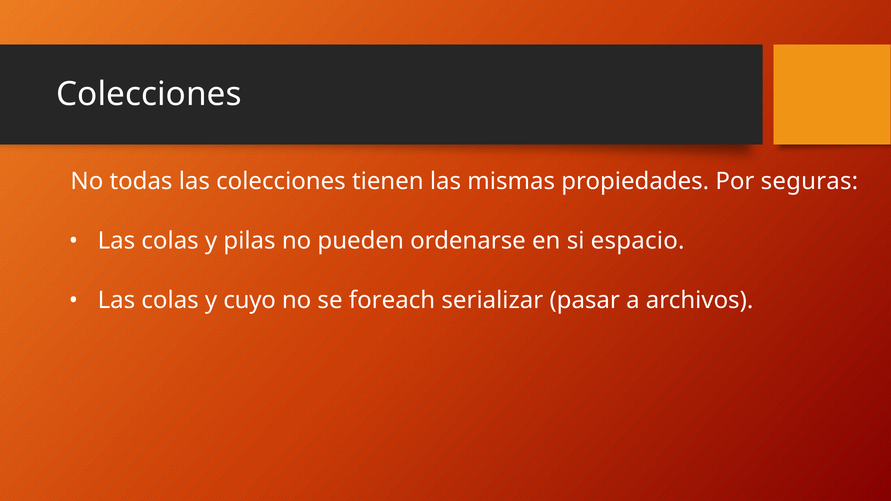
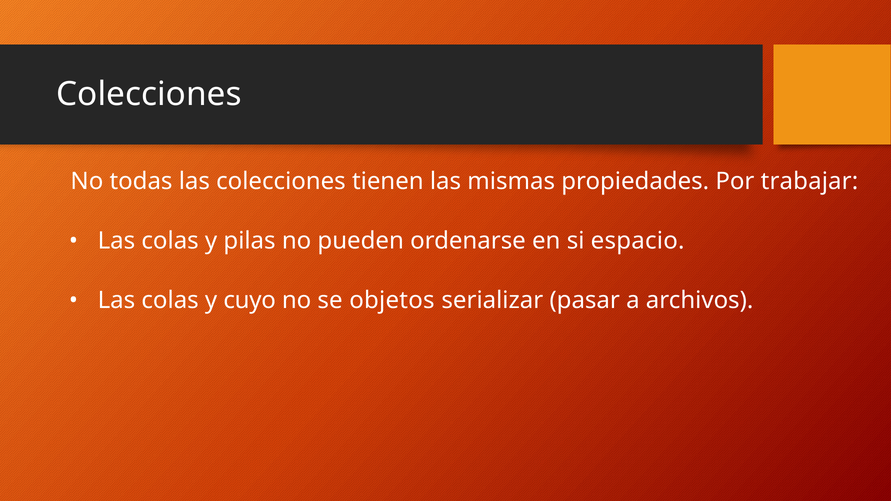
seguras: seguras -> trabajar
foreach: foreach -> objetos
